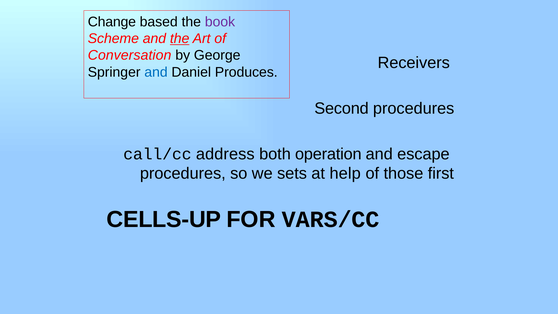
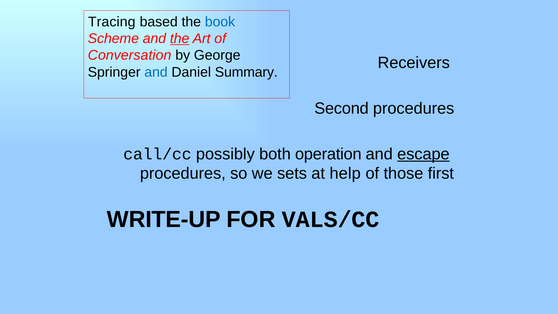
Change: Change -> Tracing
book colour: purple -> blue
Produces: Produces -> Summary
address: address -> possibly
escape underline: none -> present
CELLS-UP: CELLS-UP -> WRITE-UP
VARS/CC: VARS/CC -> VALS/CC
